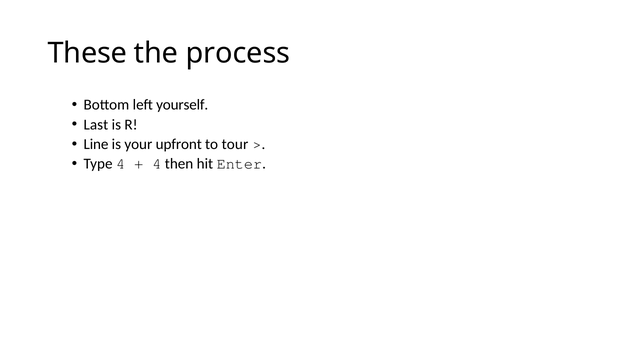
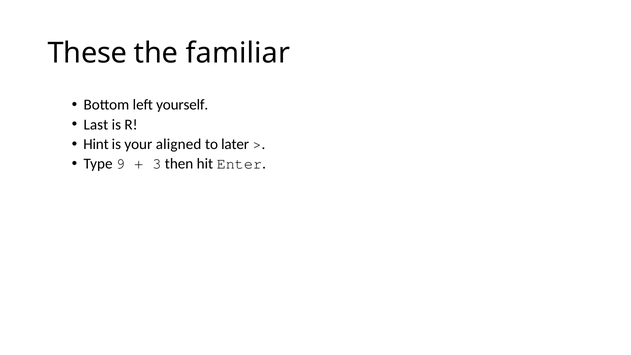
process: process -> familiar
Line: Line -> Hint
upfront: upfront -> aligned
tour: tour -> later
Type 4: 4 -> 9
4 at (157, 164): 4 -> 3
